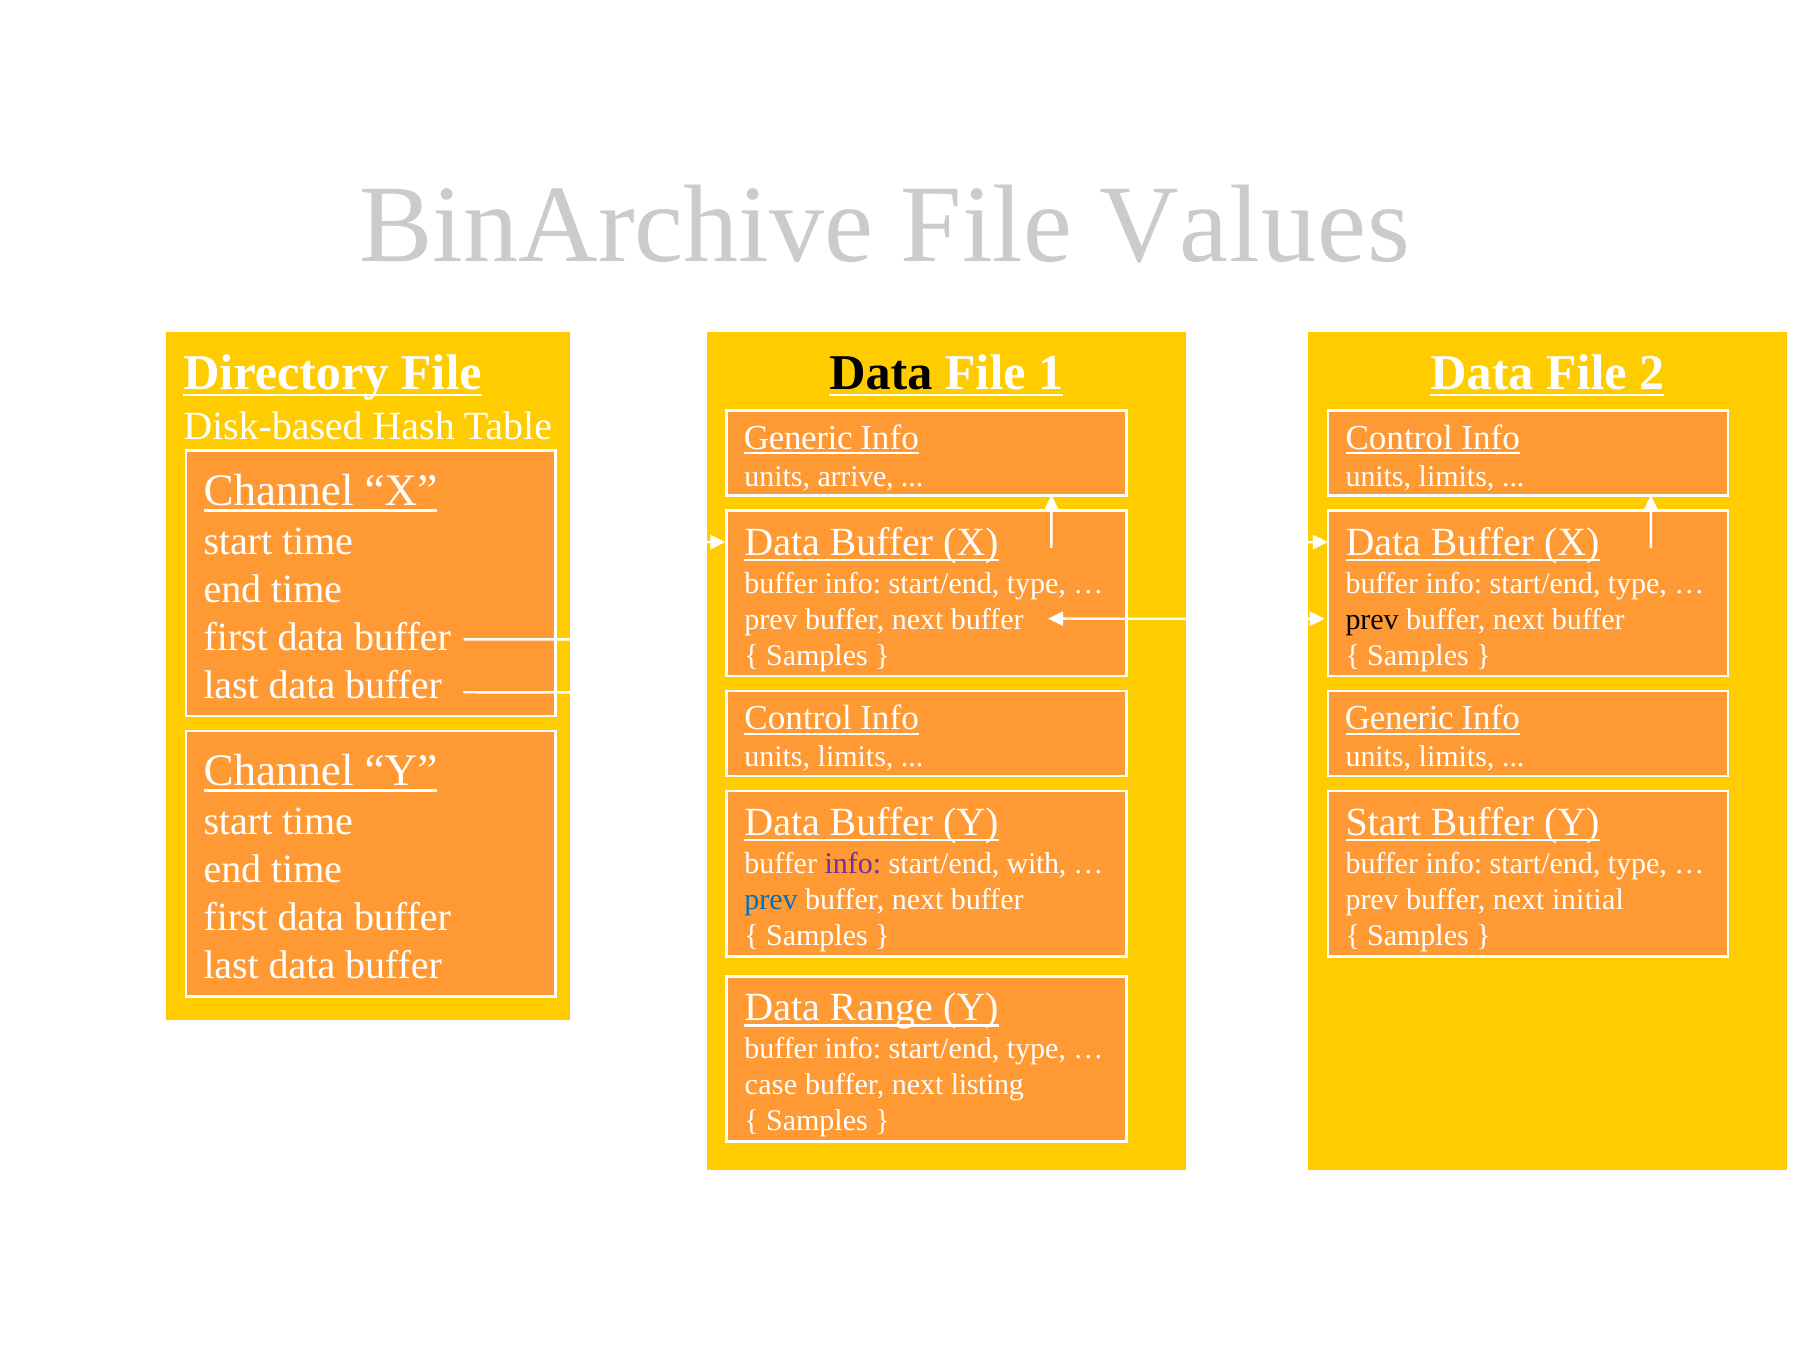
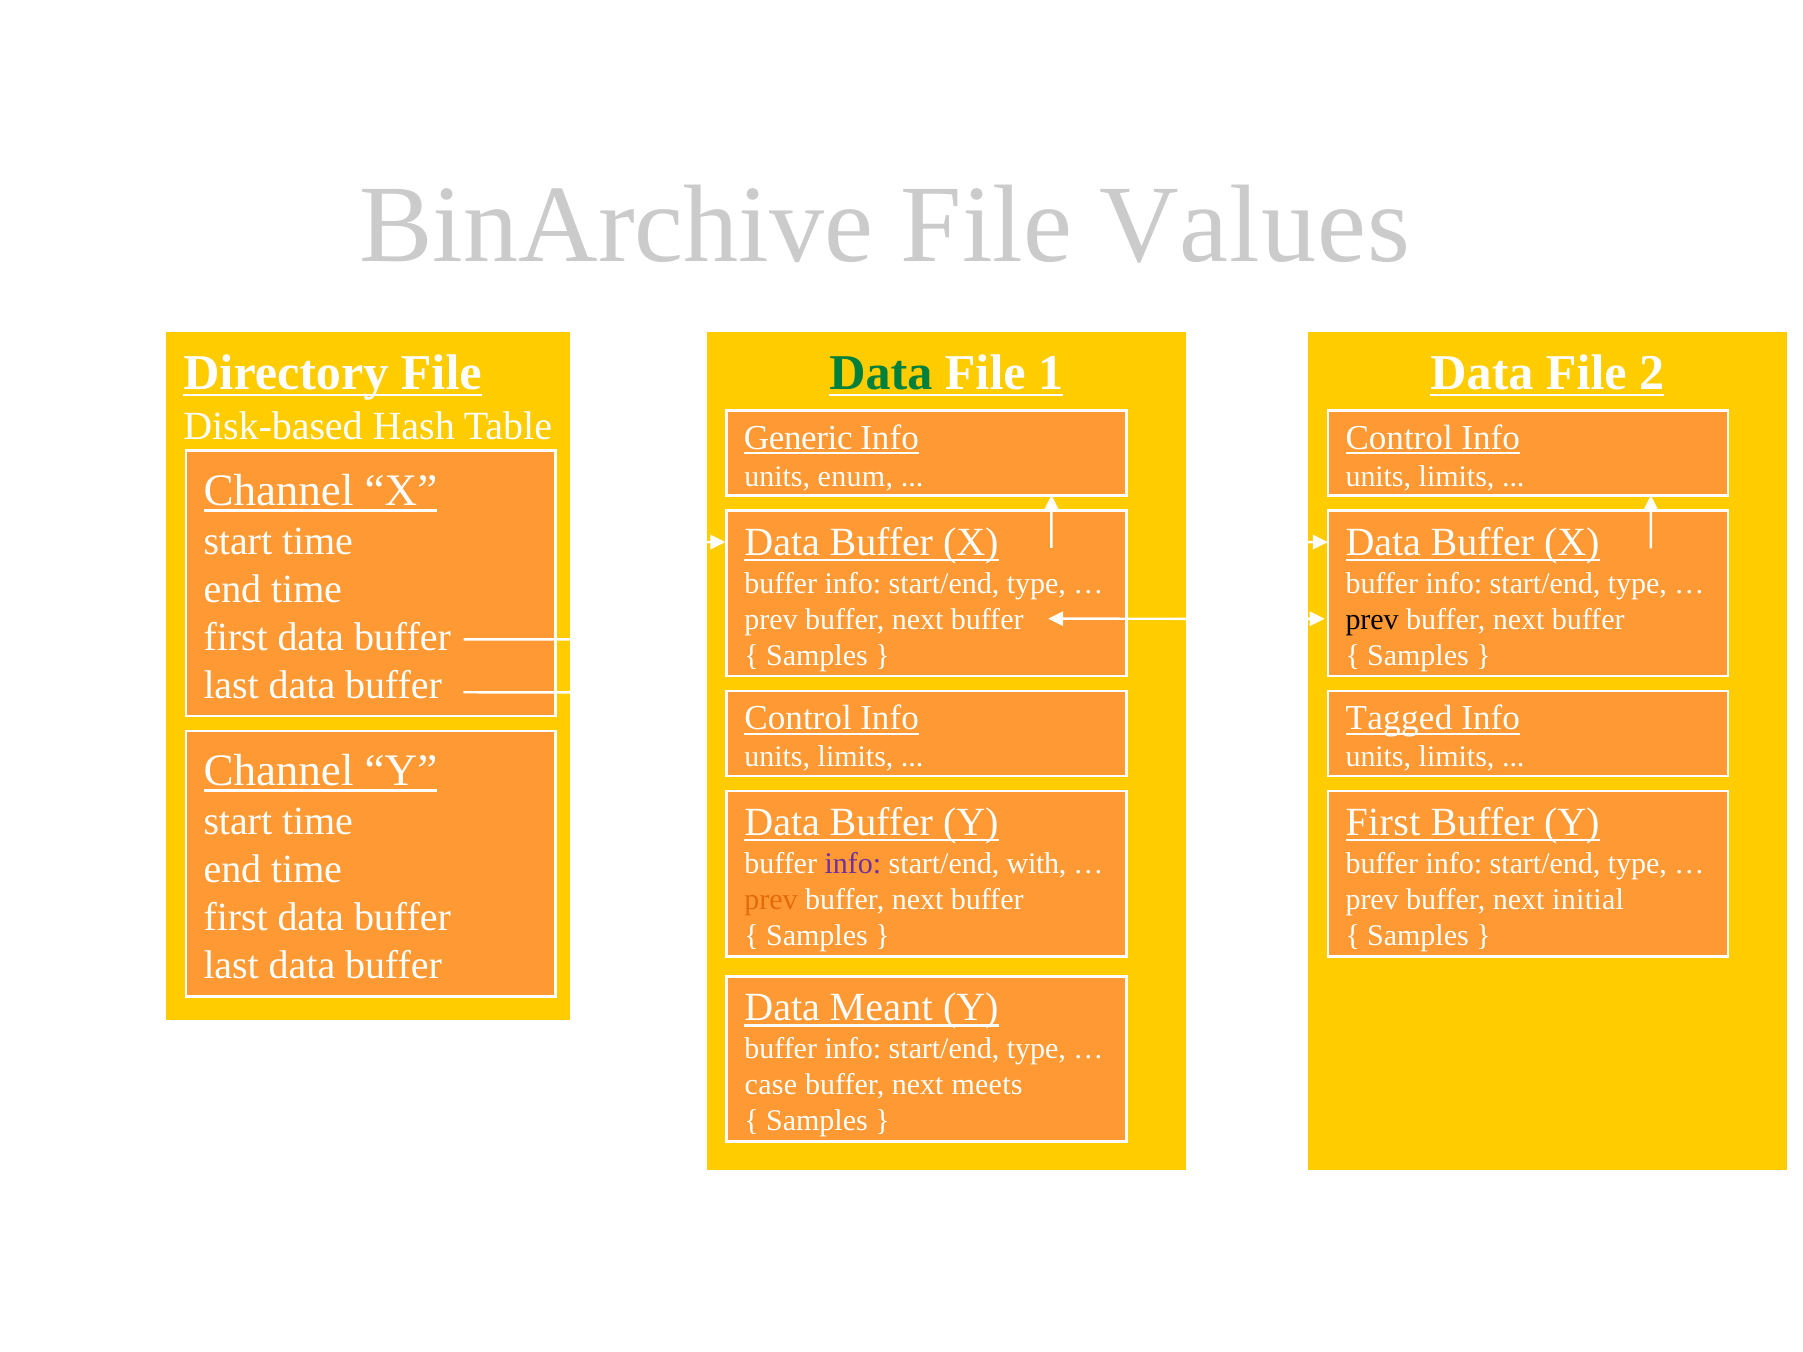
Data at (881, 373) colour: black -> green
arrive: arrive -> enum
Generic at (1399, 718): Generic -> Tagged
Start at (1383, 823): Start -> First
prev at (771, 900) colour: blue -> orange
Range: Range -> Meant
listing: listing -> meets
